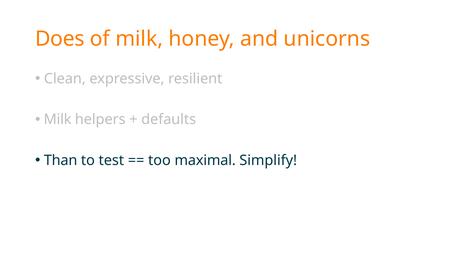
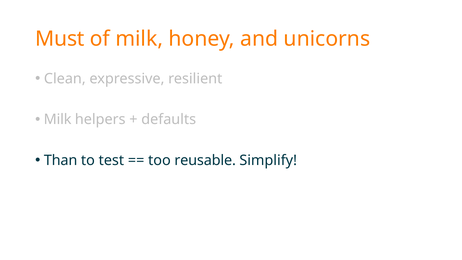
Does: Does -> Must
maximal: maximal -> reusable
